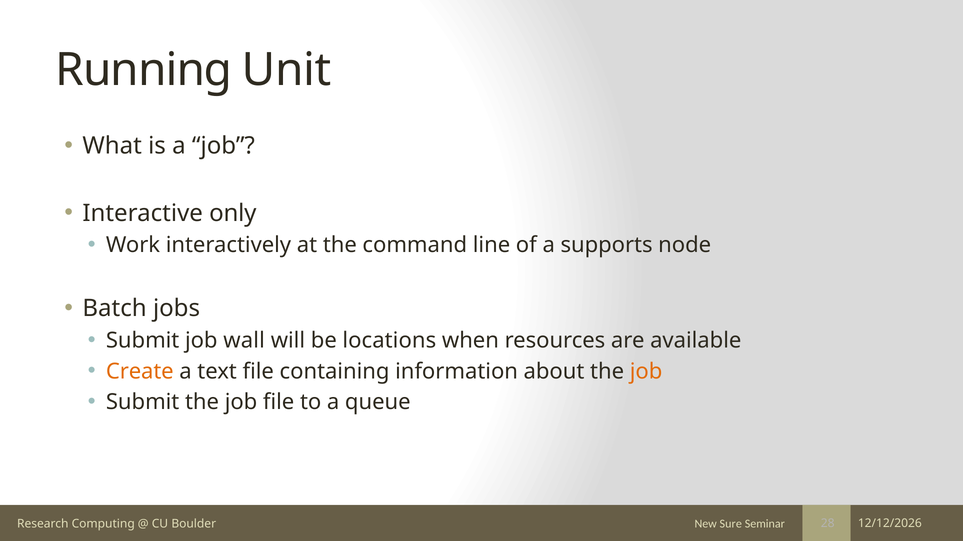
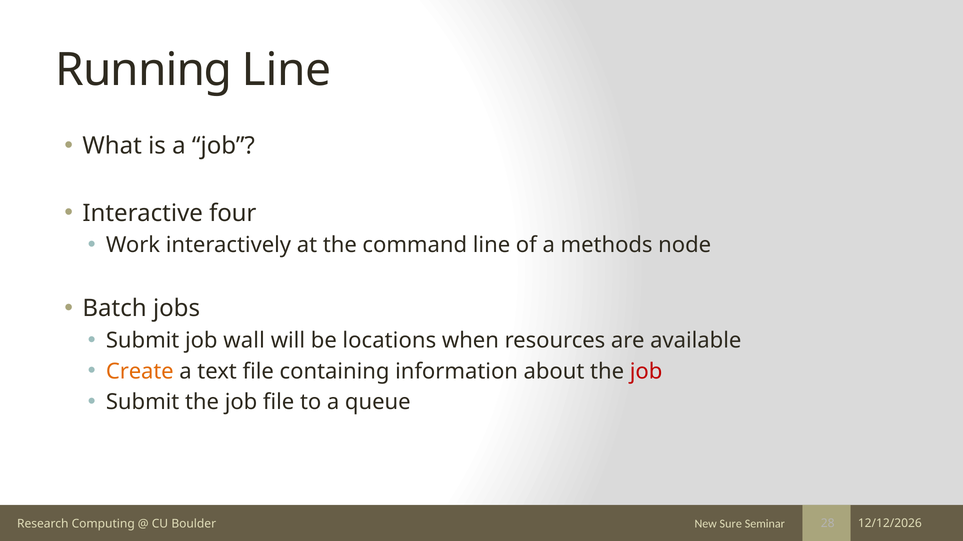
Running Unit: Unit -> Line
only: only -> four
supports: supports -> methods
job at (646, 372) colour: orange -> red
